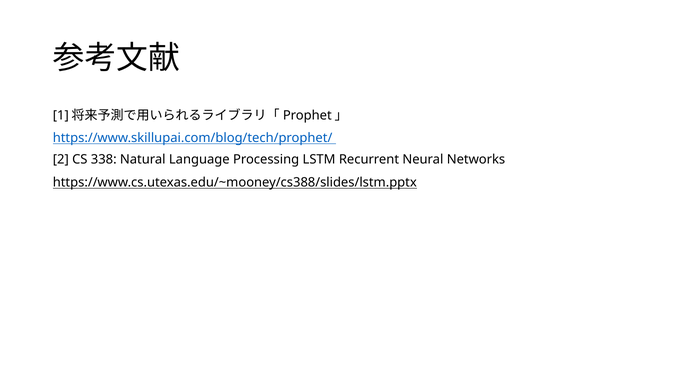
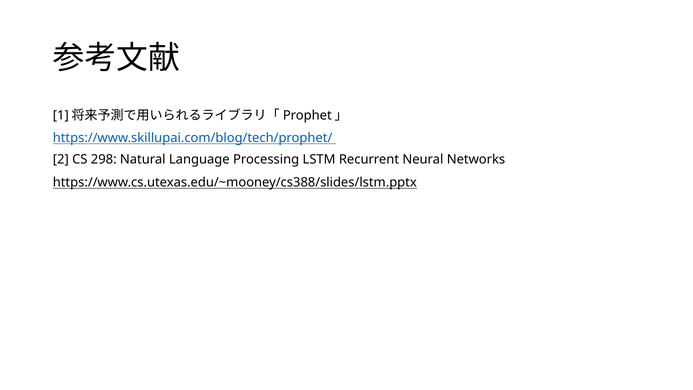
338: 338 -> 298
